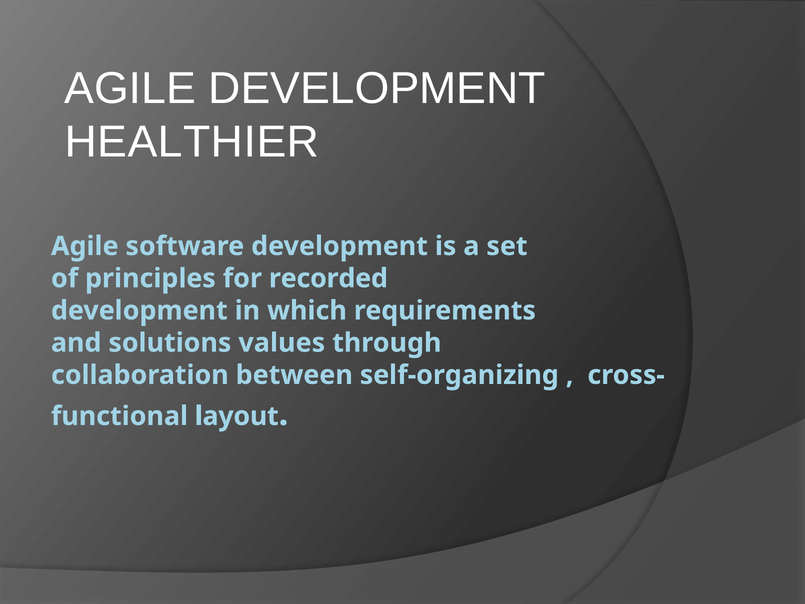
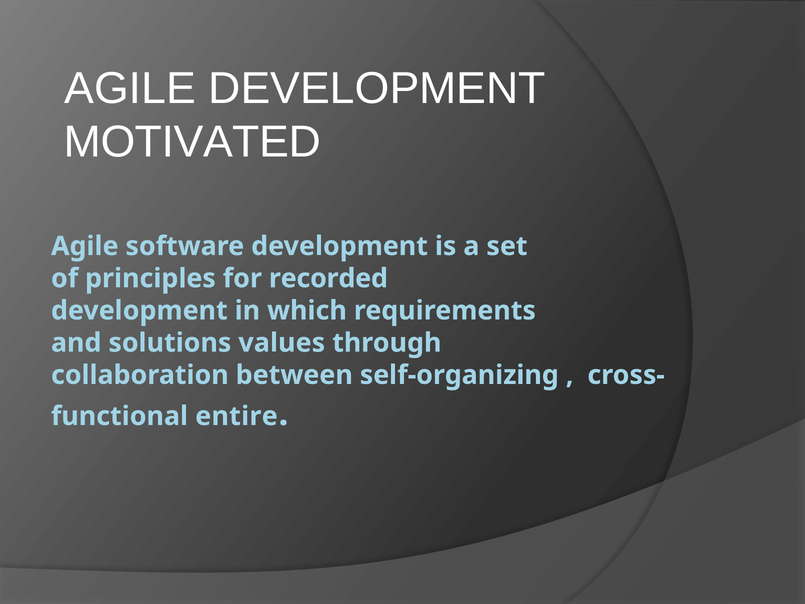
HEALTHIER: HEALTHIER -> MOTIVATED
layout: layout -> entire
